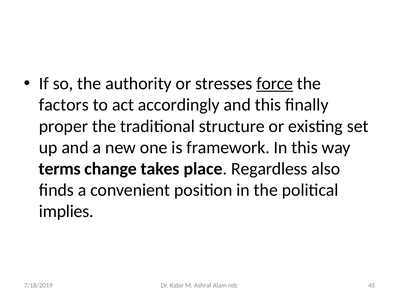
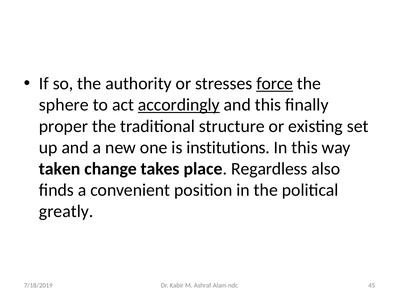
factors: factors -> sphere
accordingly underline: none -> present
framework: framework -> institutions
terms: terms -> taken
implies: implies -> greatly
